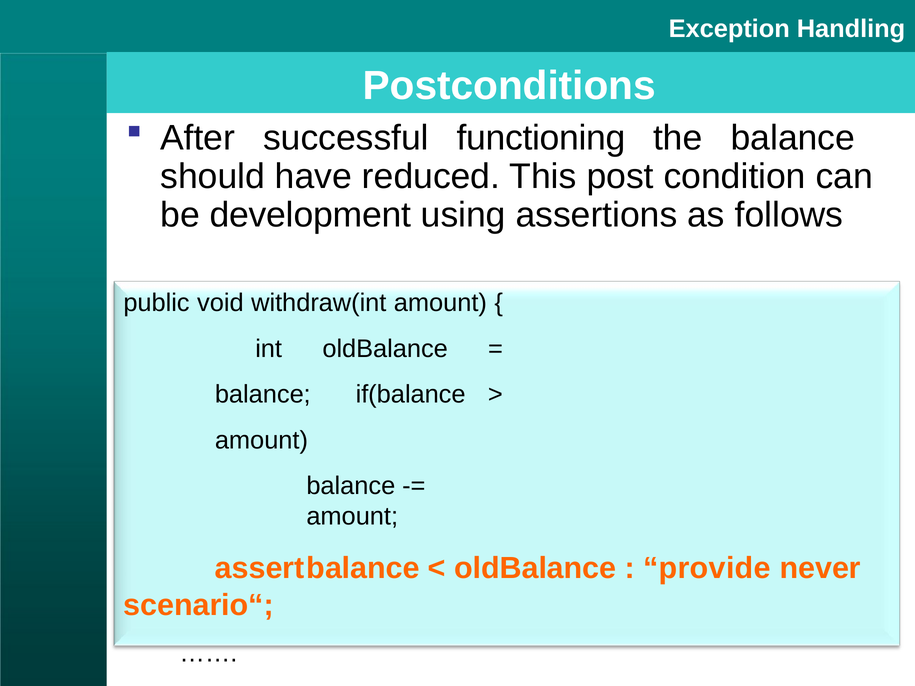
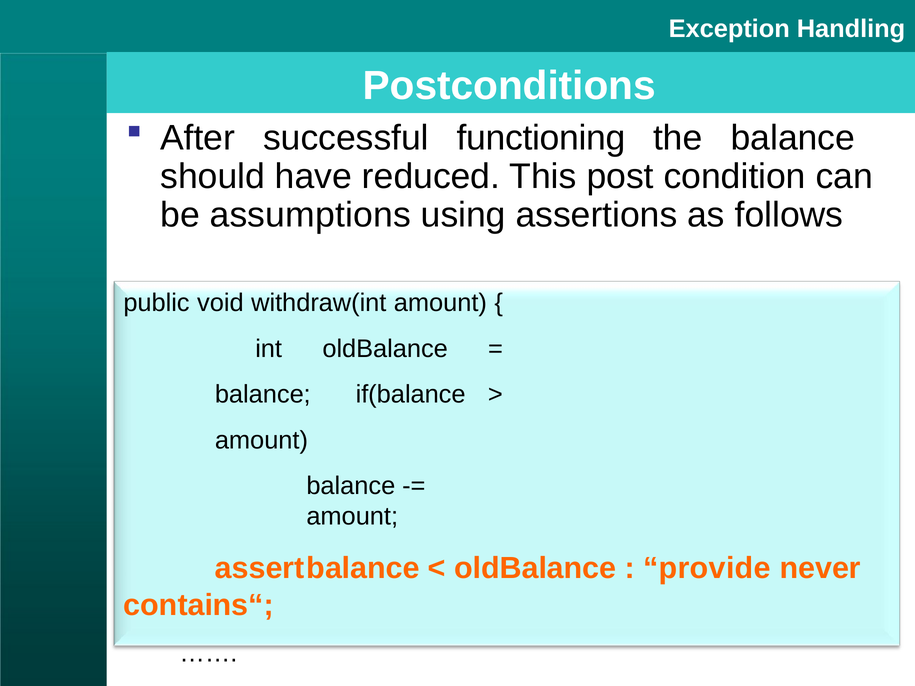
development: development -> assumptions
scenario“: scenario“ -> contains“
